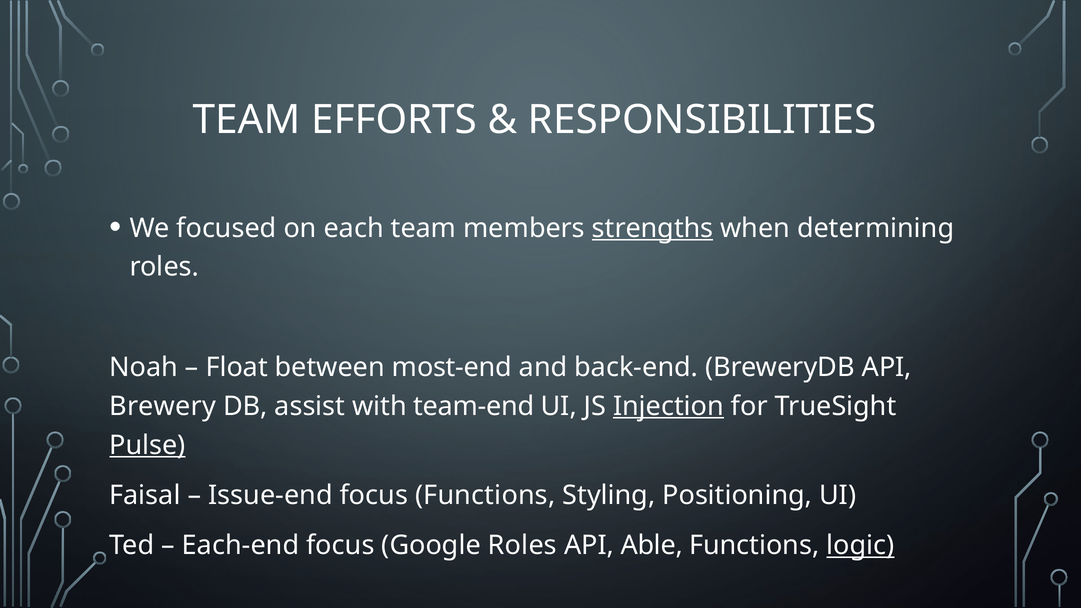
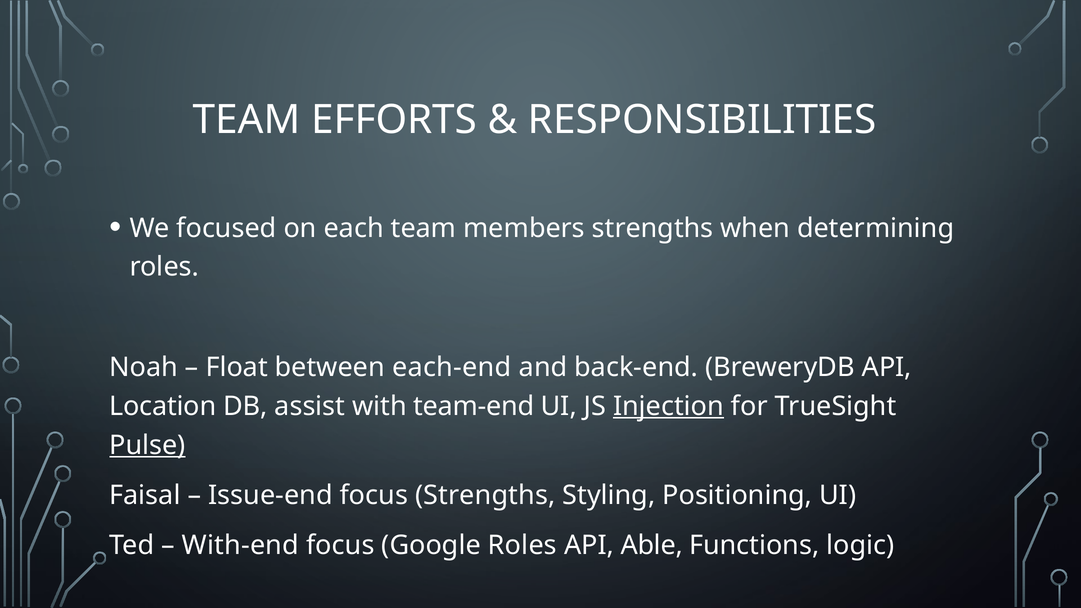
strengths at (653, 228) underline: present -> none
most-end: most-end -> each-end
Brewery: Brewery -> Location
focus Functions: Functions -> Strengths
Each-end: Each-end -> With-end
logic underline: present -> none
